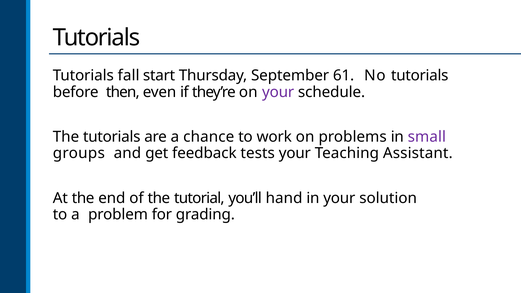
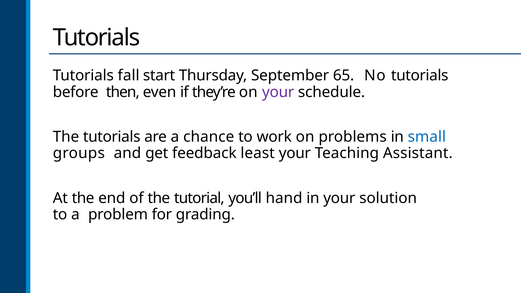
61: 61 -> 65
small colour: purple -> blue
tests: tests -> least
